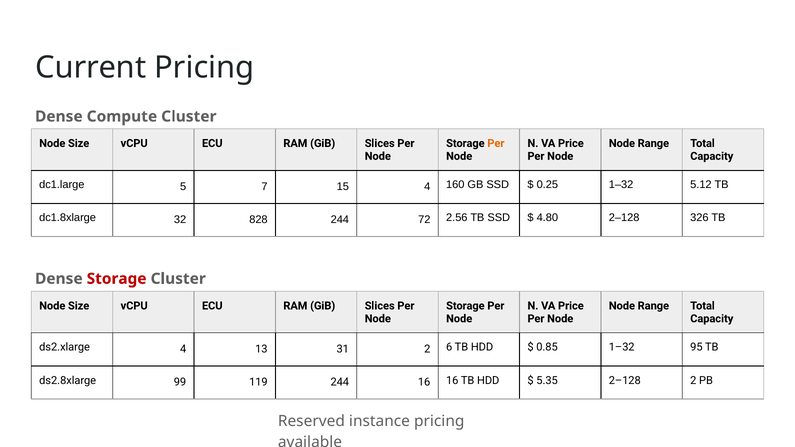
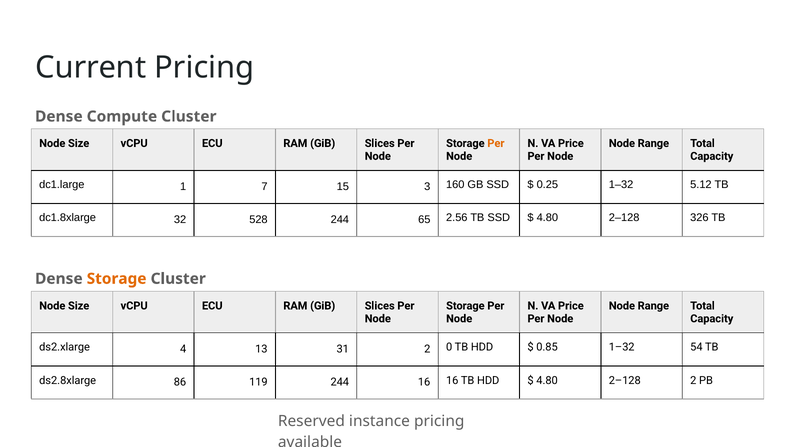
5: 5 -> 1
15 4: 4 -> 3
828: 828 -> 528
72: 72 -> 65
Storage at (117, 279) colour: red -> orange
6: 6 -> 0
95: 95 -> 54
99: 99 -> 86
5.35 at (547, 381): 5.35 -> 4.80
